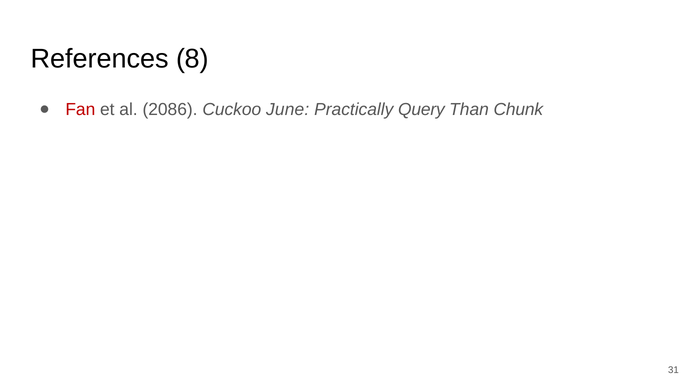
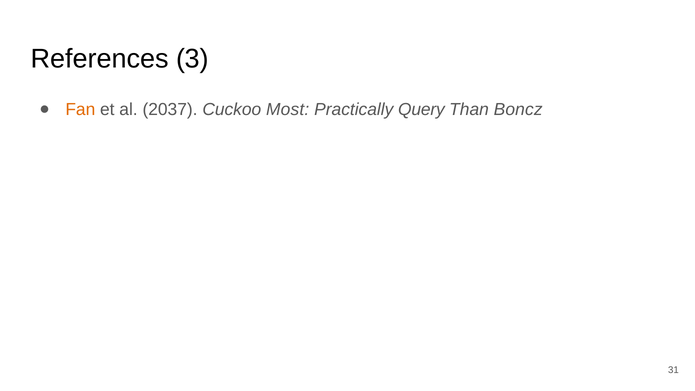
8: 8 -> 3
Fan colour: red -> orange
2086: 2086 -> 2037
June: June -> Most
Chunk: Chunk -> Boncz
